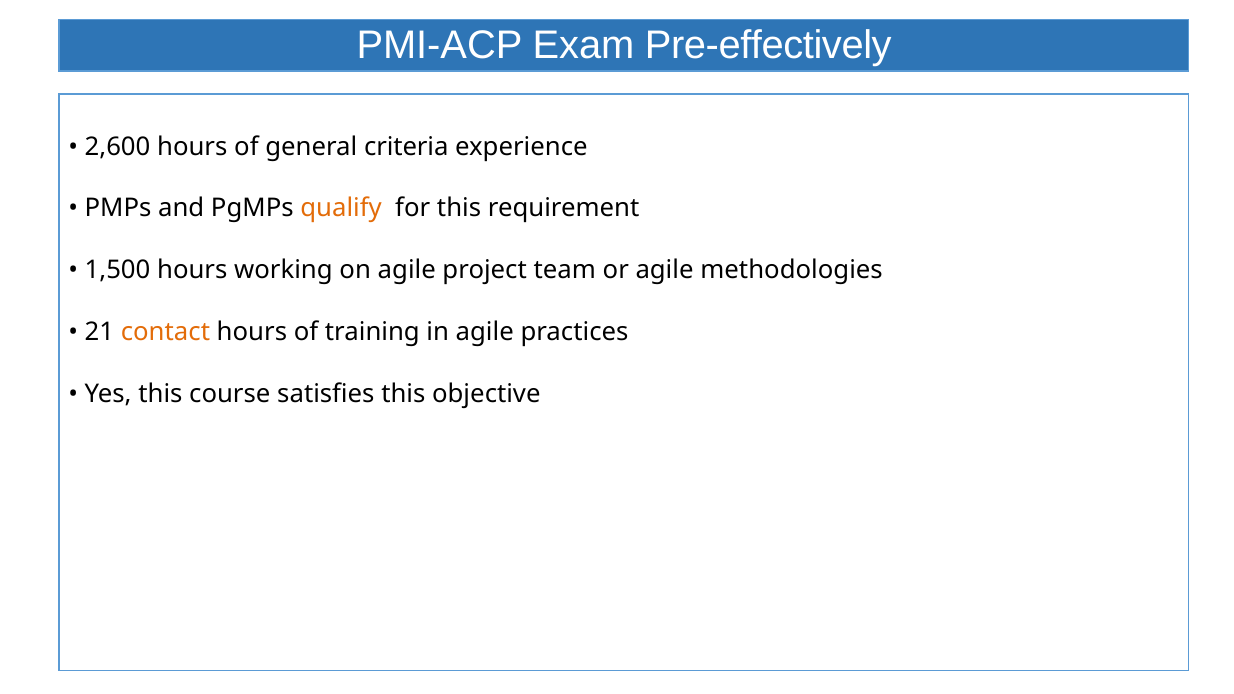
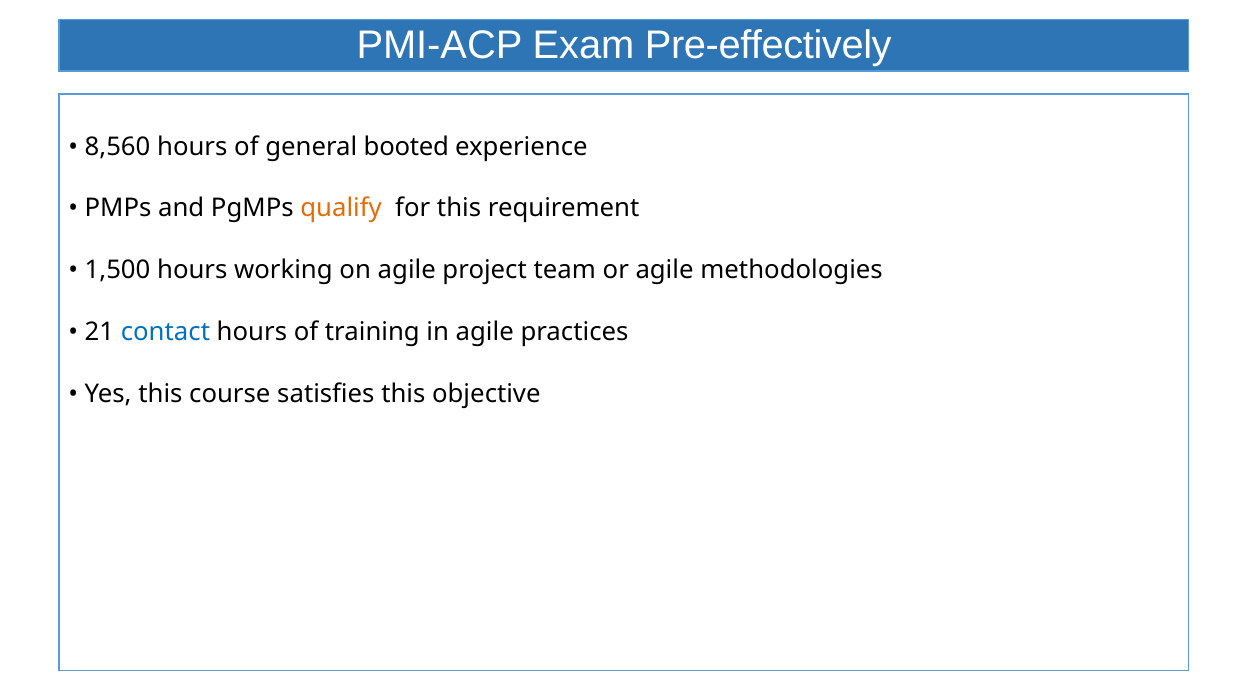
2,600: 2,600 -> 8,560
criteria: criteria -> booted
contact colour: orange -> blue
